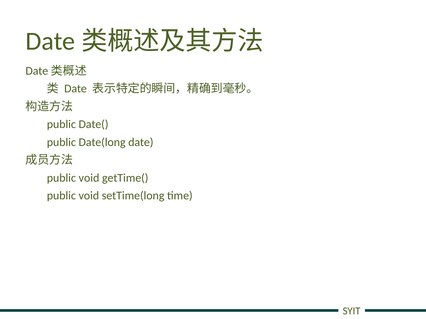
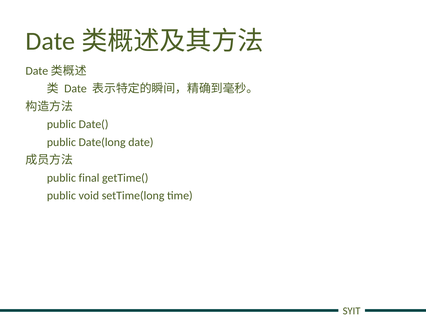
void at (89, 178): void -> final
